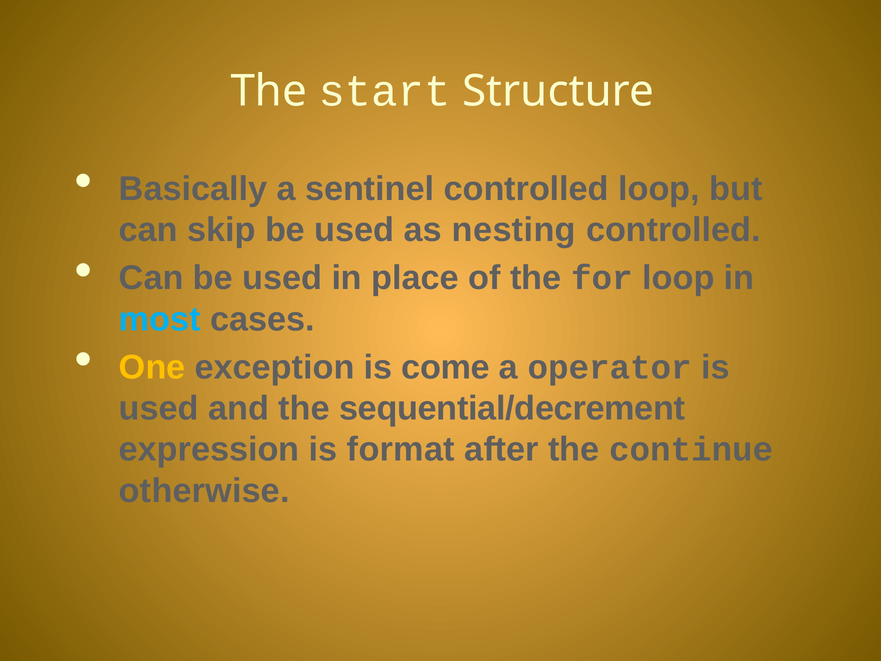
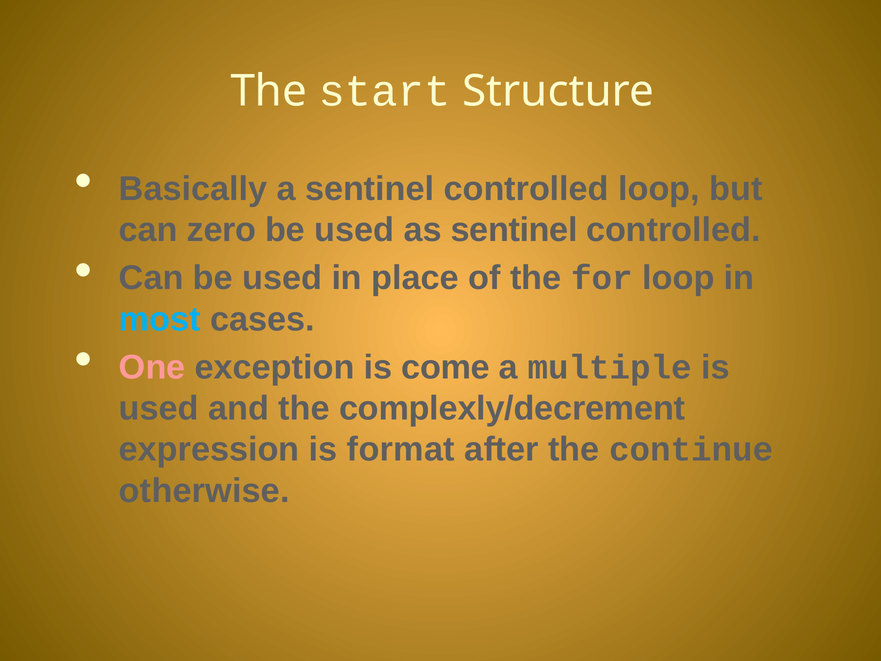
skip: skip -> zero
as nesting: nesting -> sentinel
One colour: yellow -> pink
operator: operator -> multiple
sequential/decrement: sequential/decrement -> complexly/decrement
